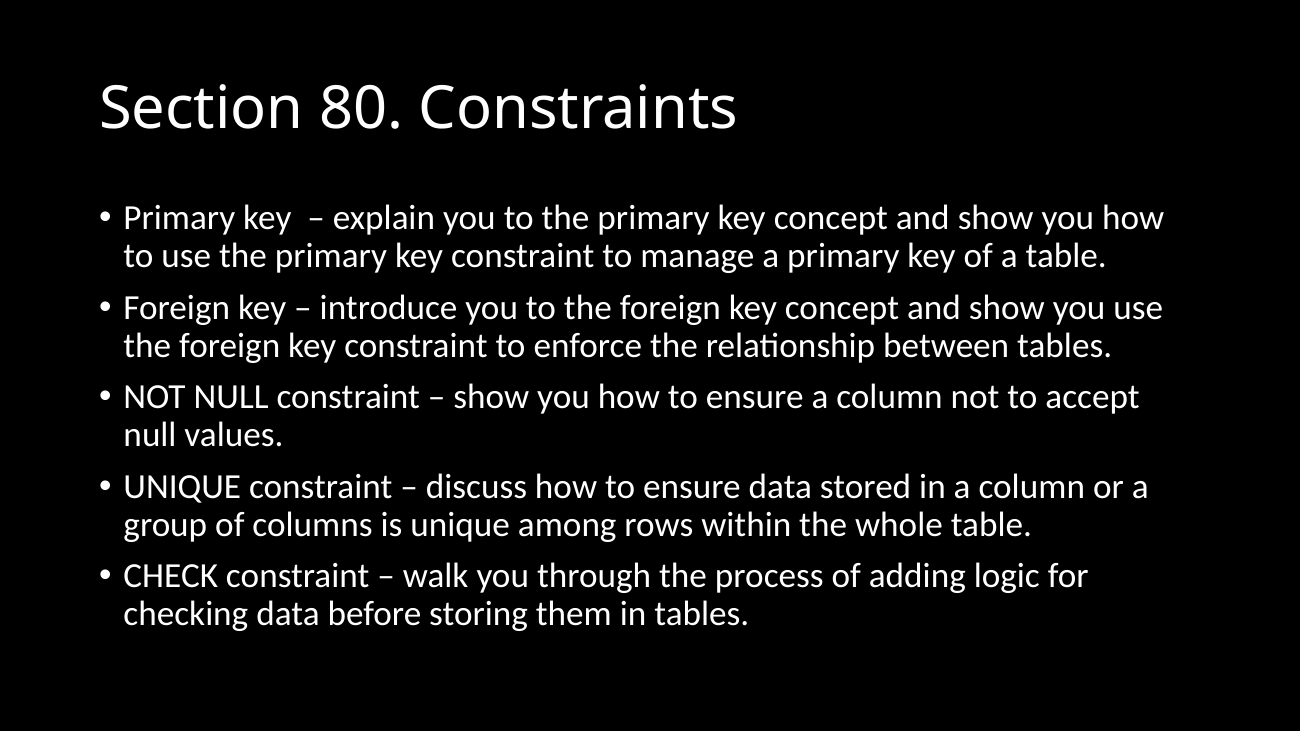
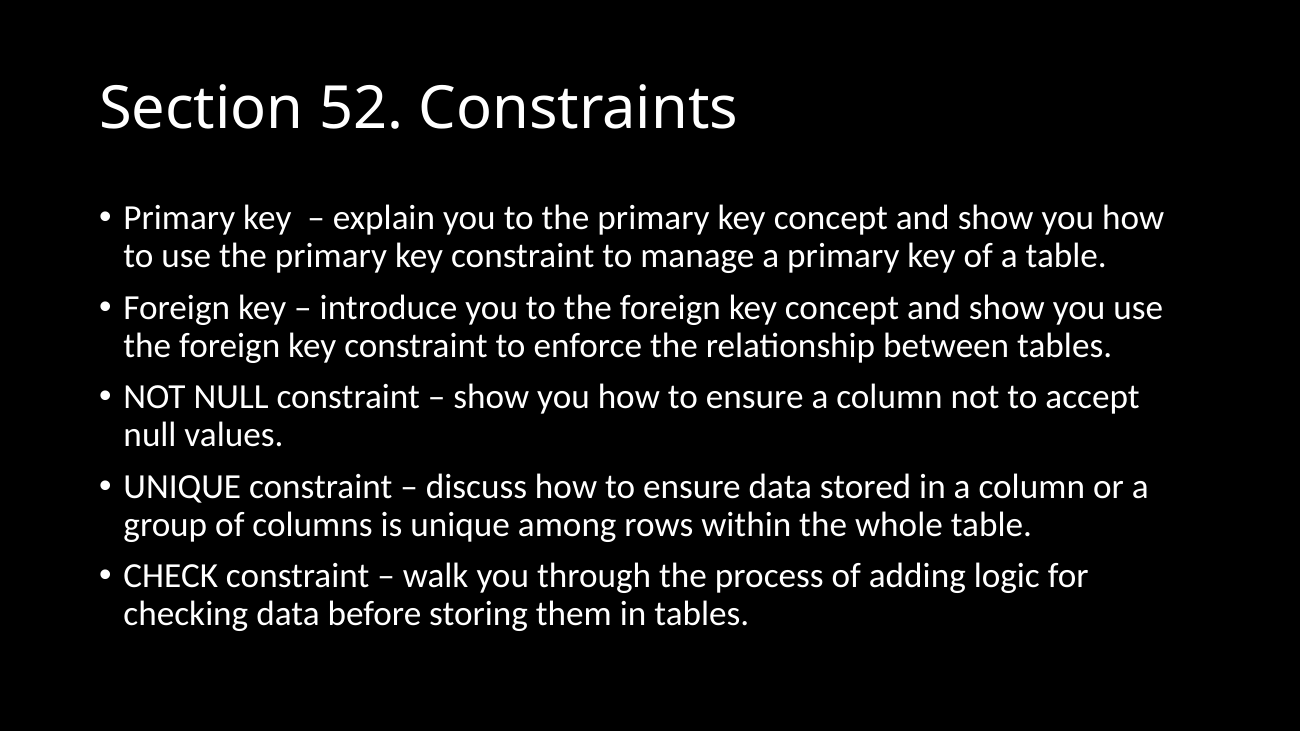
80: 80 -> 52
